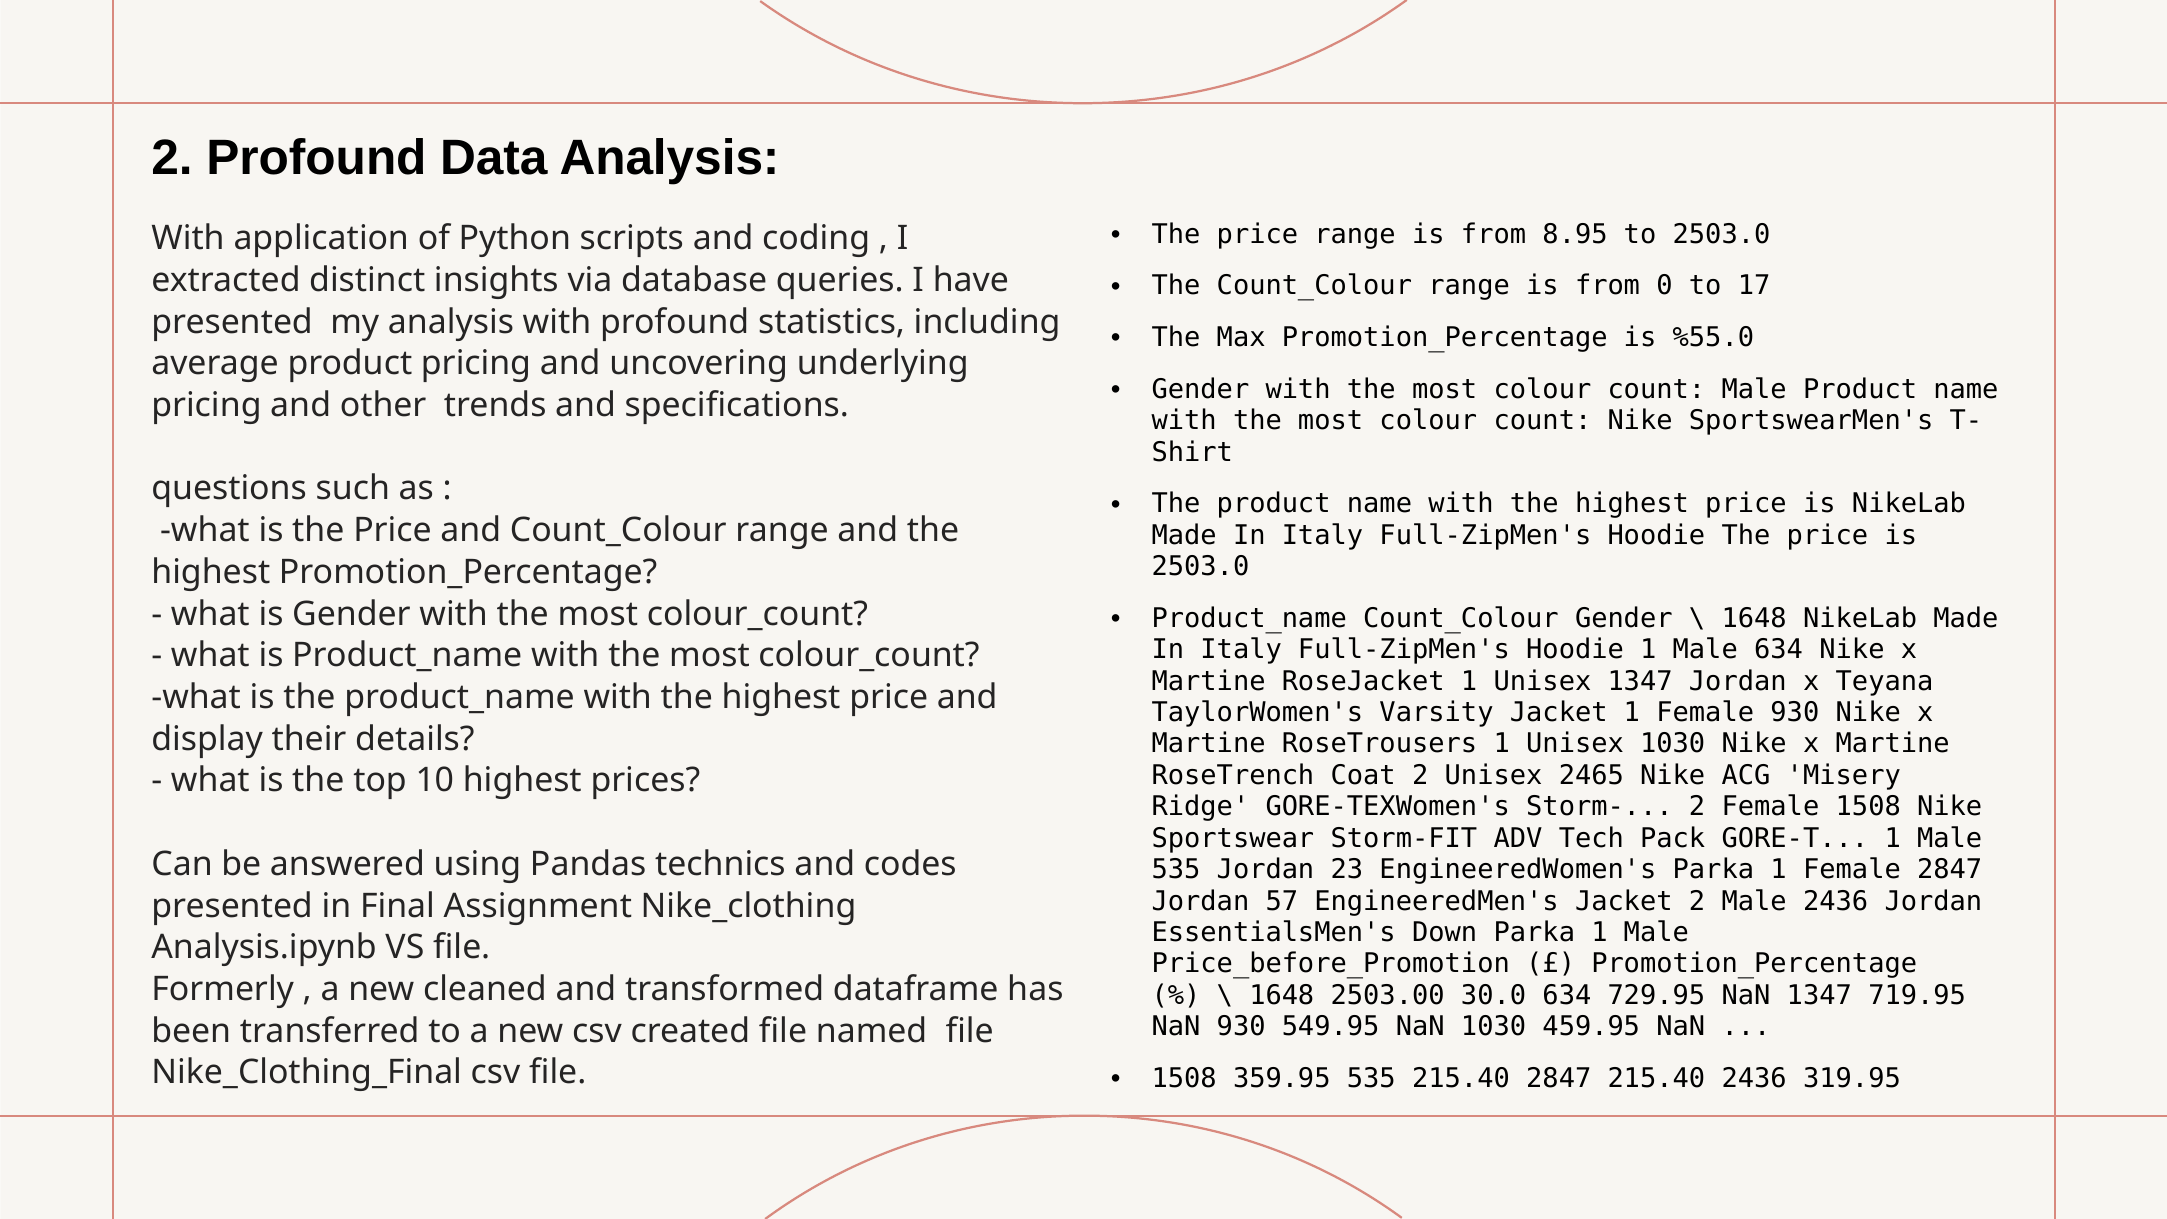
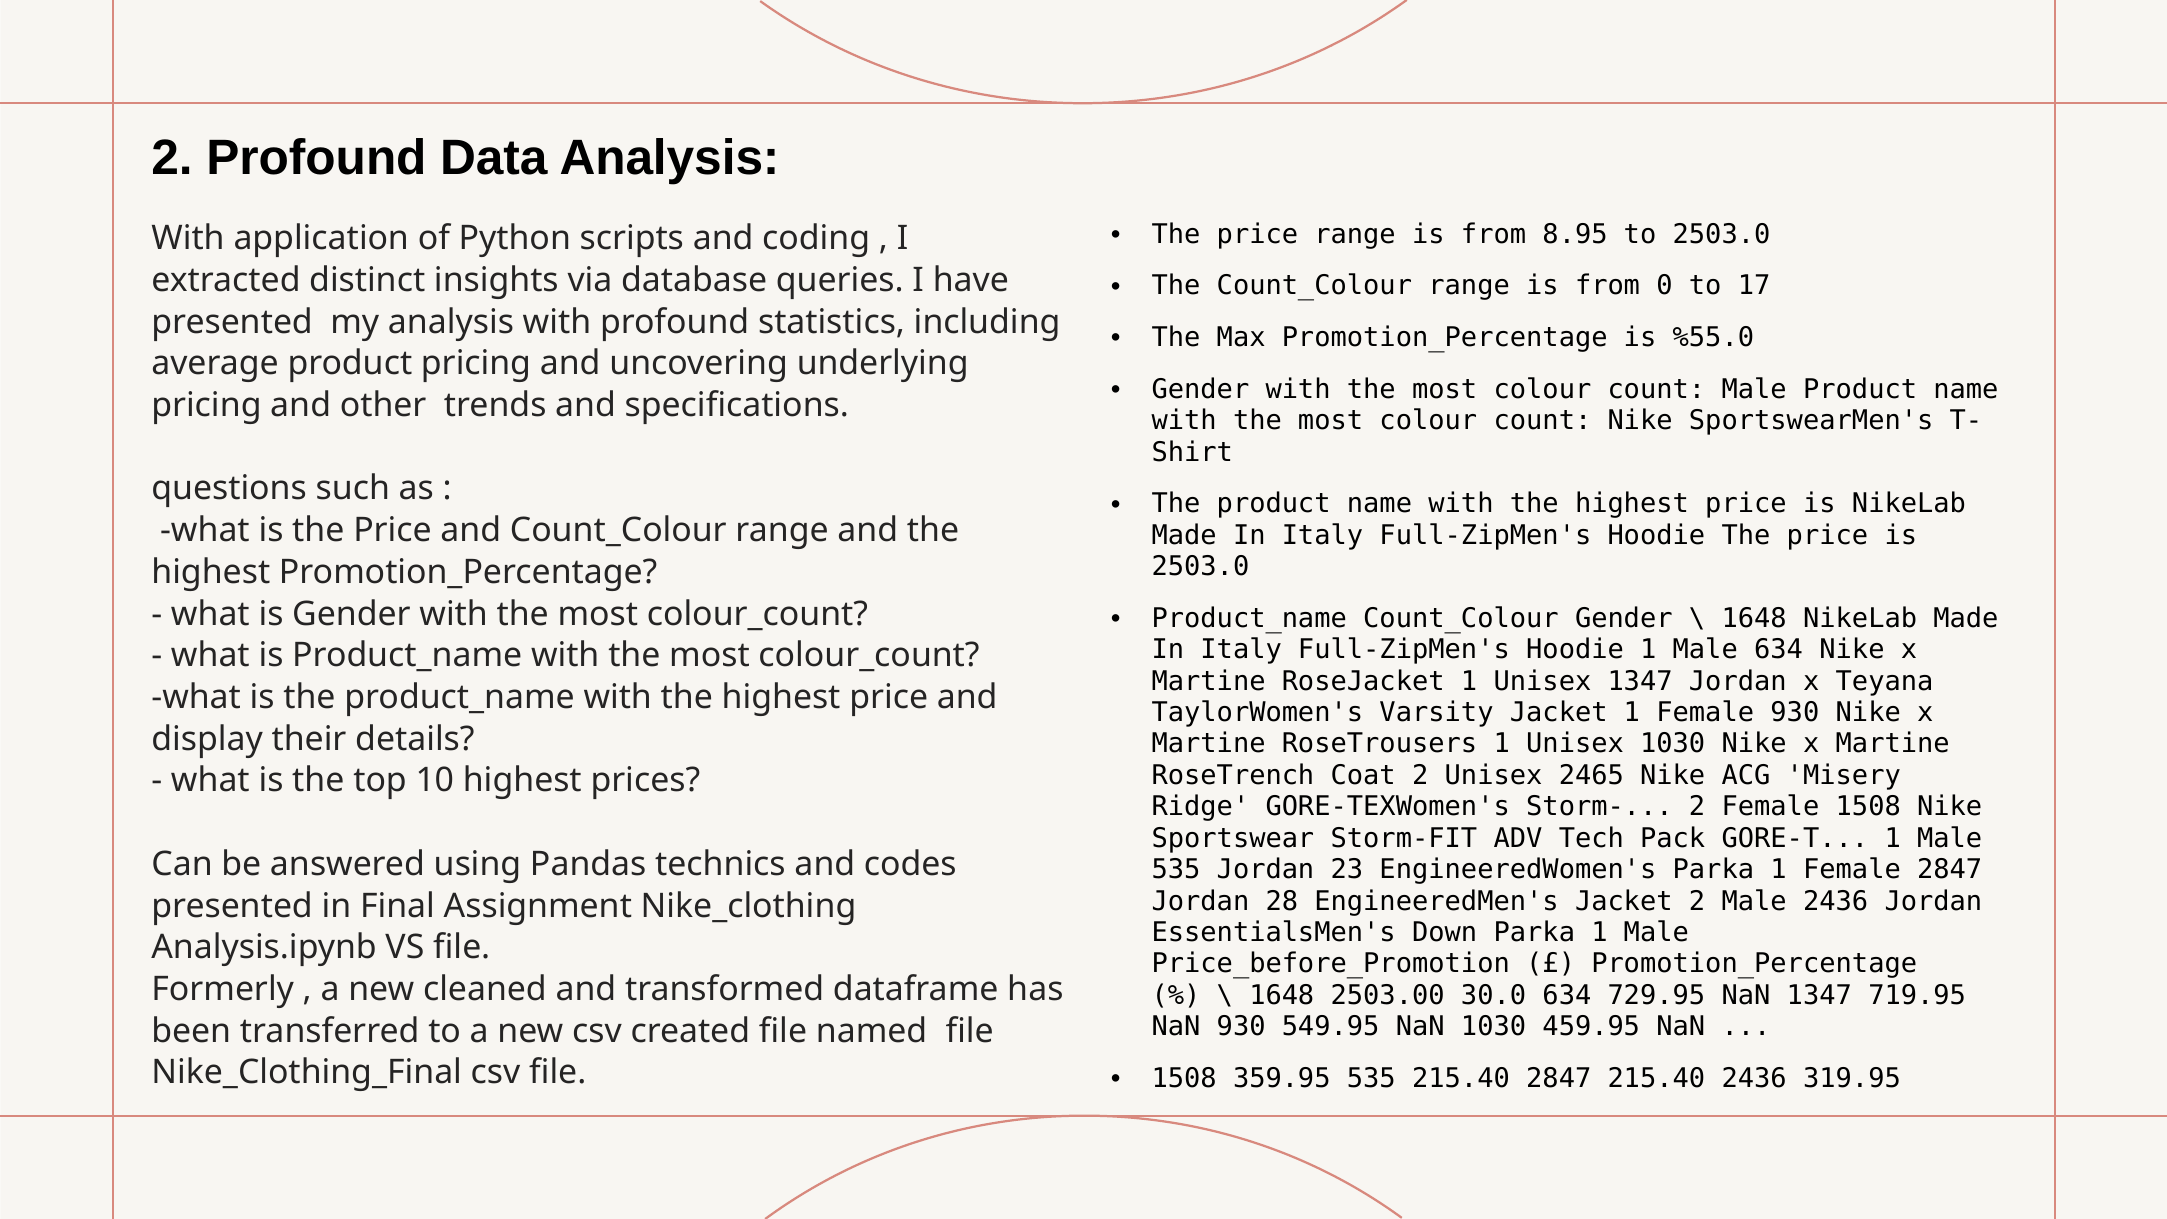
57: 57 -> 28
